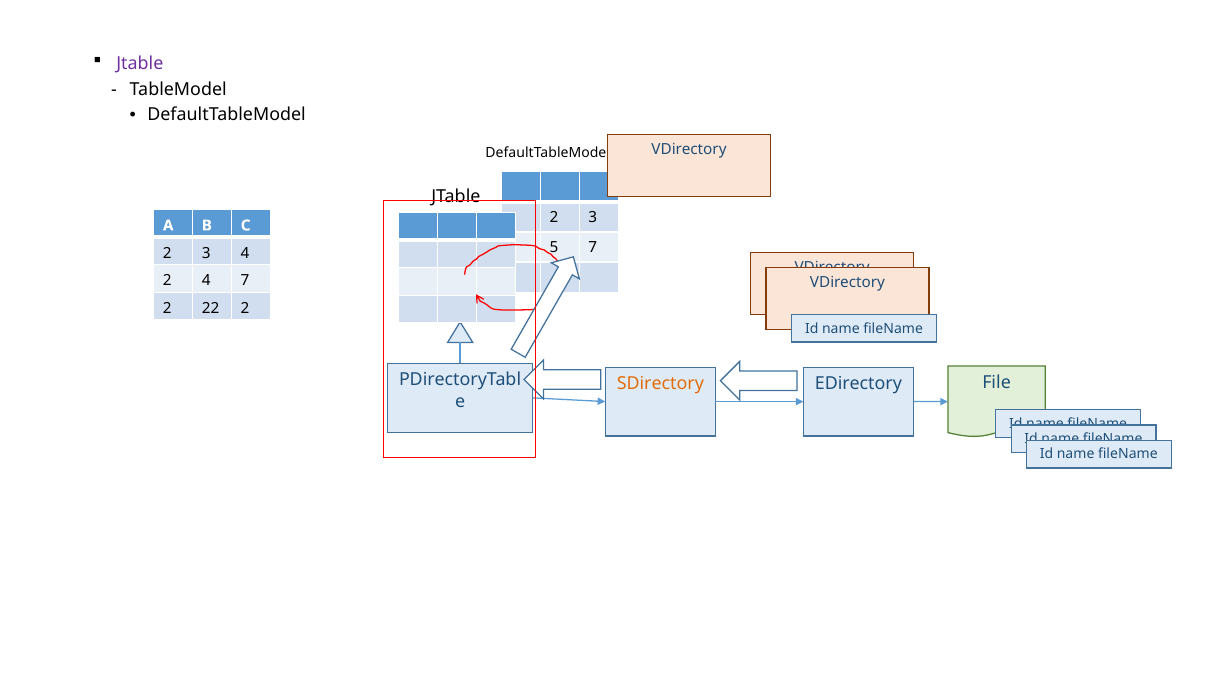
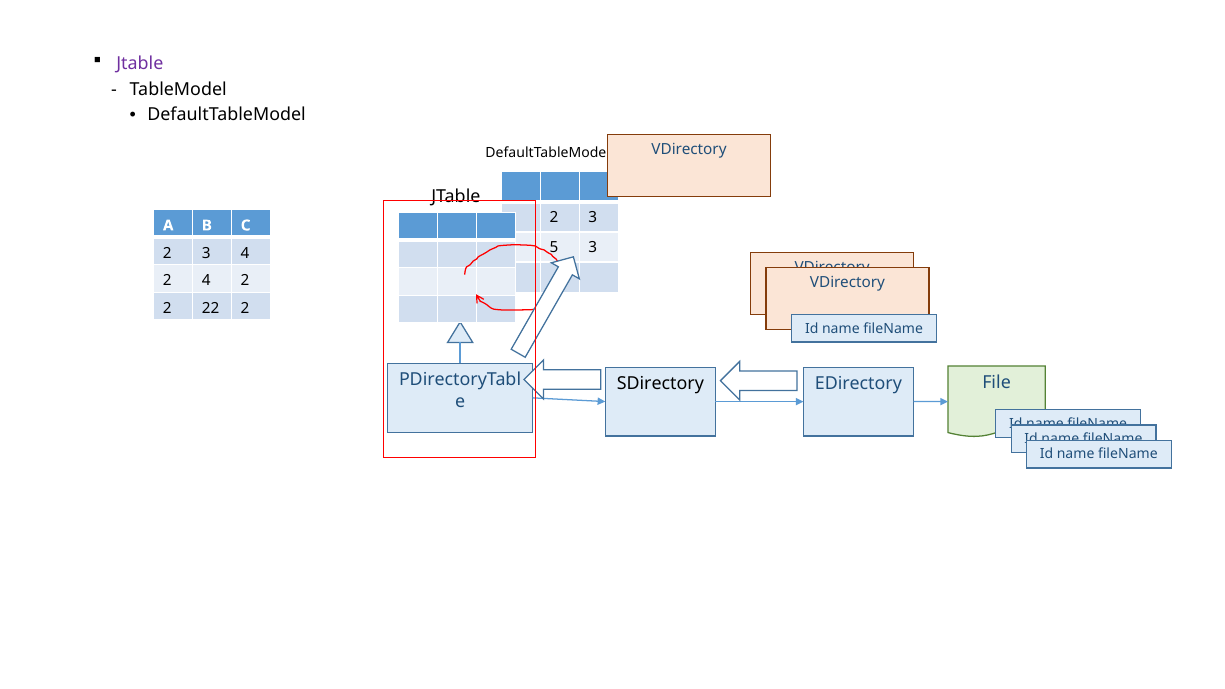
7 at (593, 248): 7 -> 3
2 4 7: 7 -> 2
SDirectory colour: orange -> black
